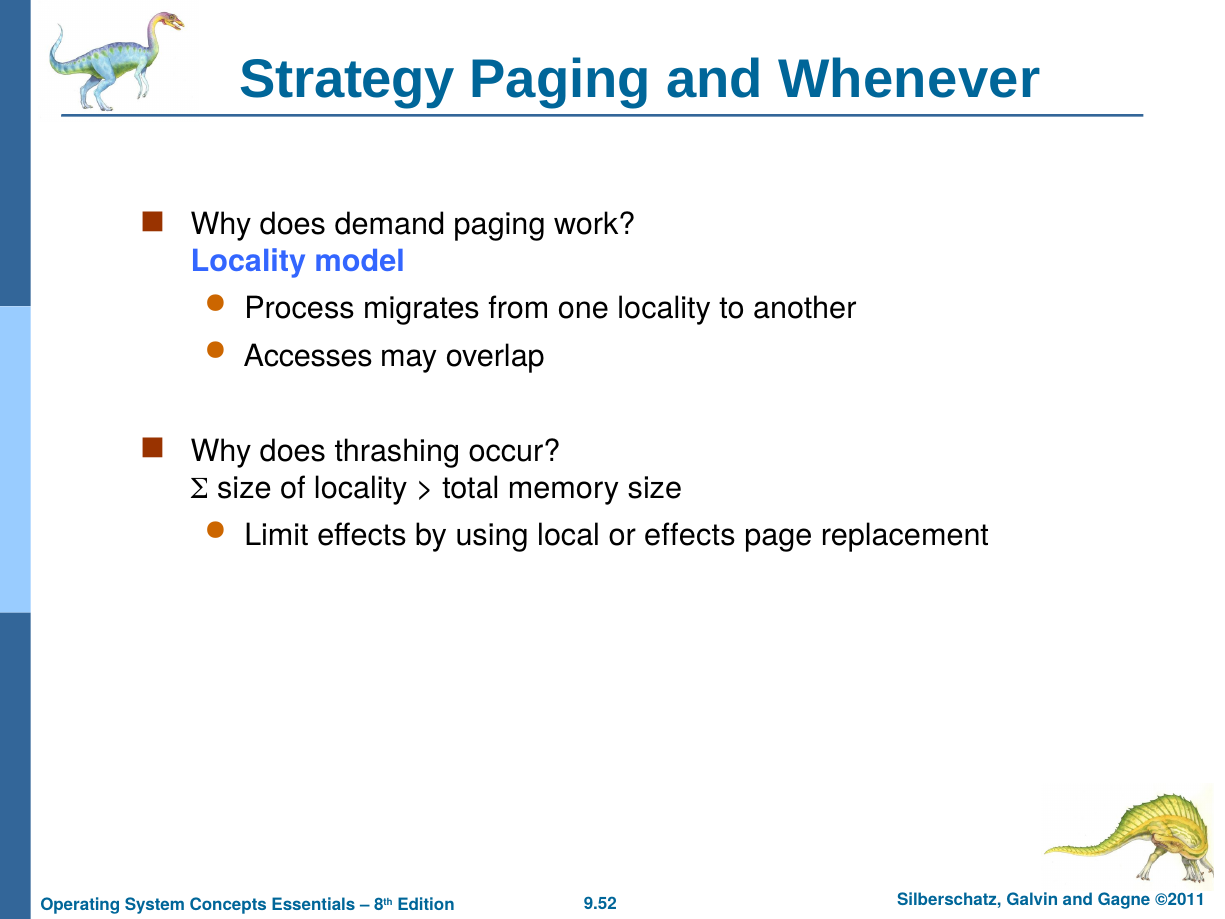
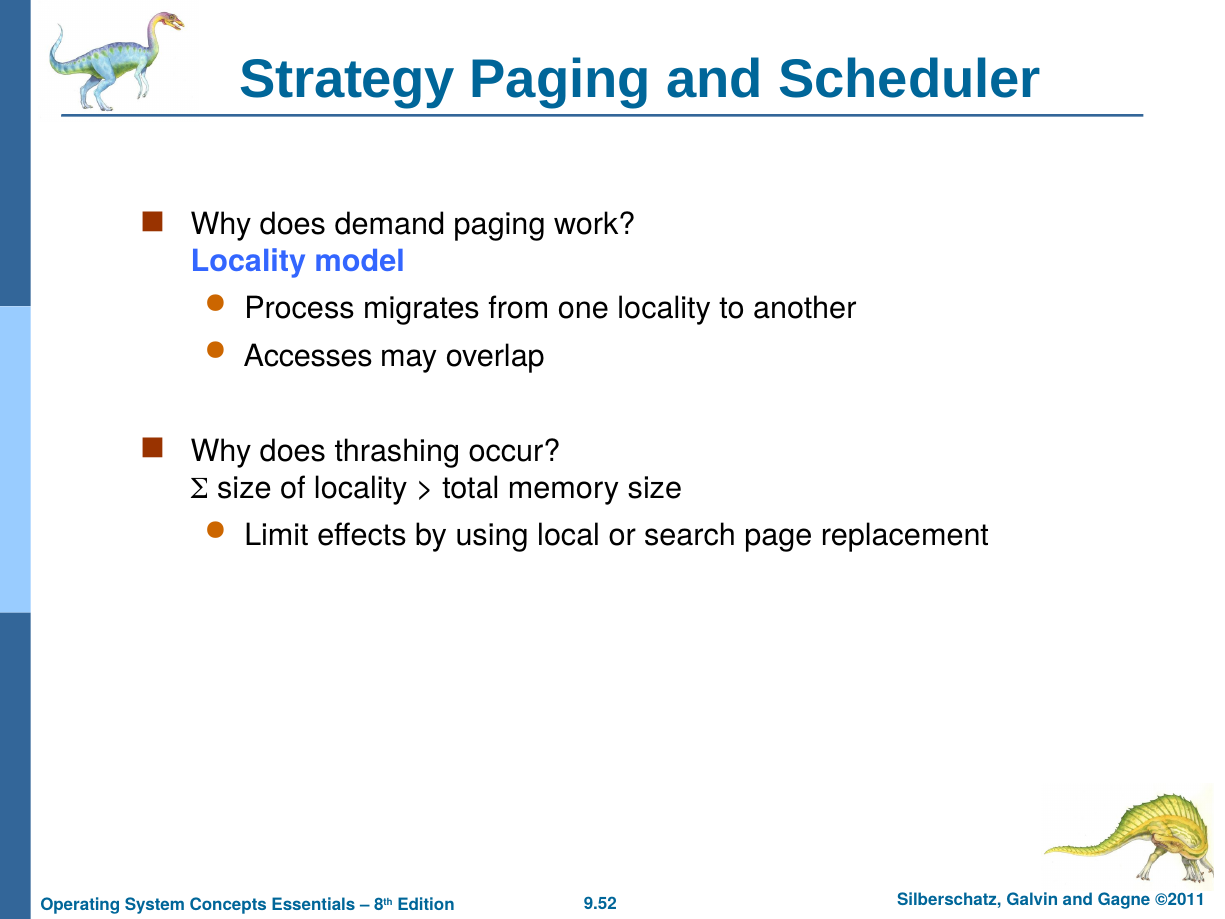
Whenever: Whenever -> Scheduler
or effects: effects -> search
